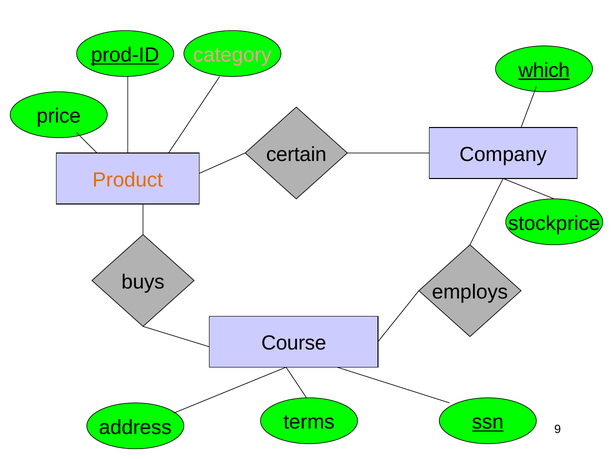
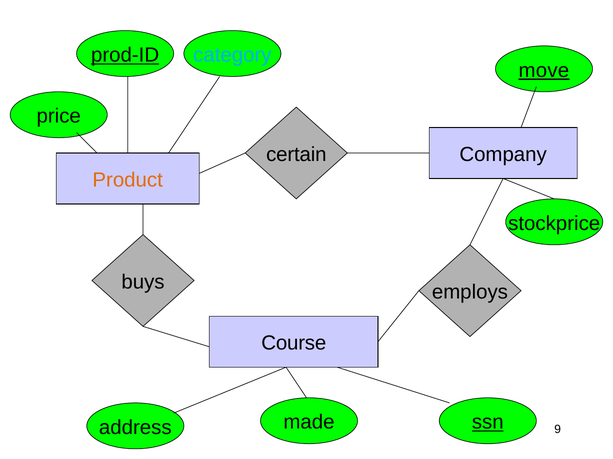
category colour: pink -> light blue
which: which -> move
terms: terms -> made
